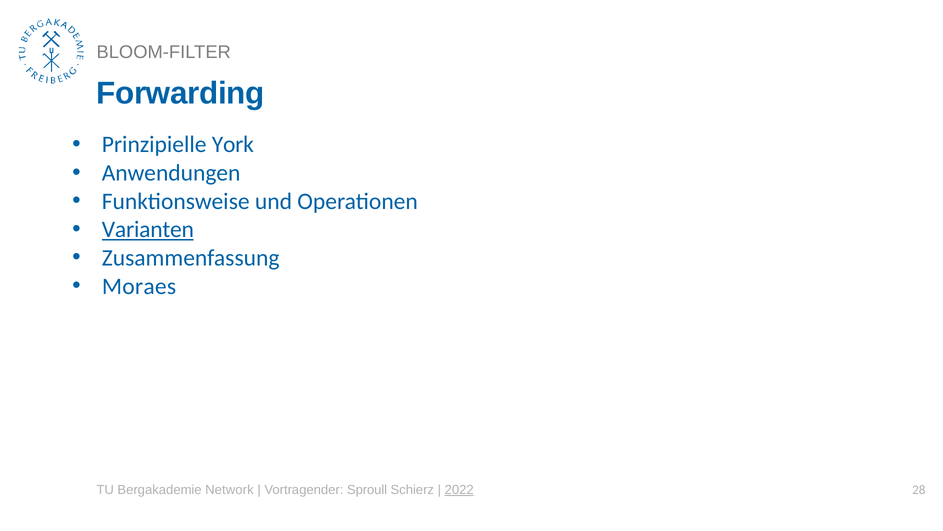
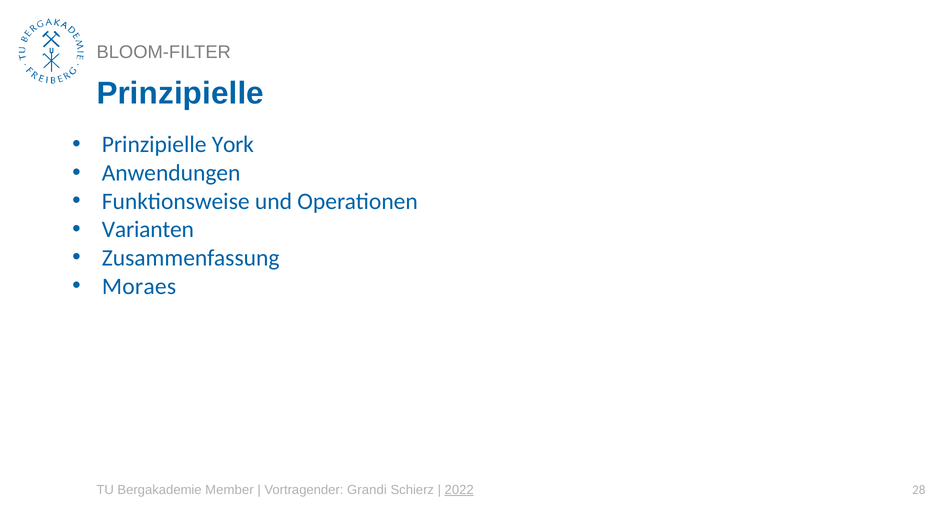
Forwarding at (180, 93): Forwarding -> Prinzipielle
Varianten underline: present -> none
Network: Network -> Member
Sproull: Sproull -> Grandi
